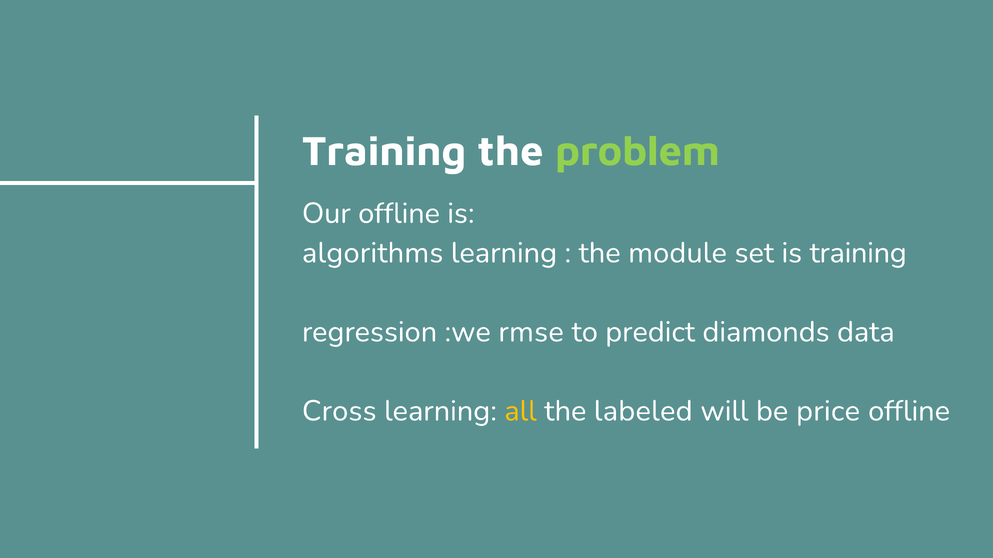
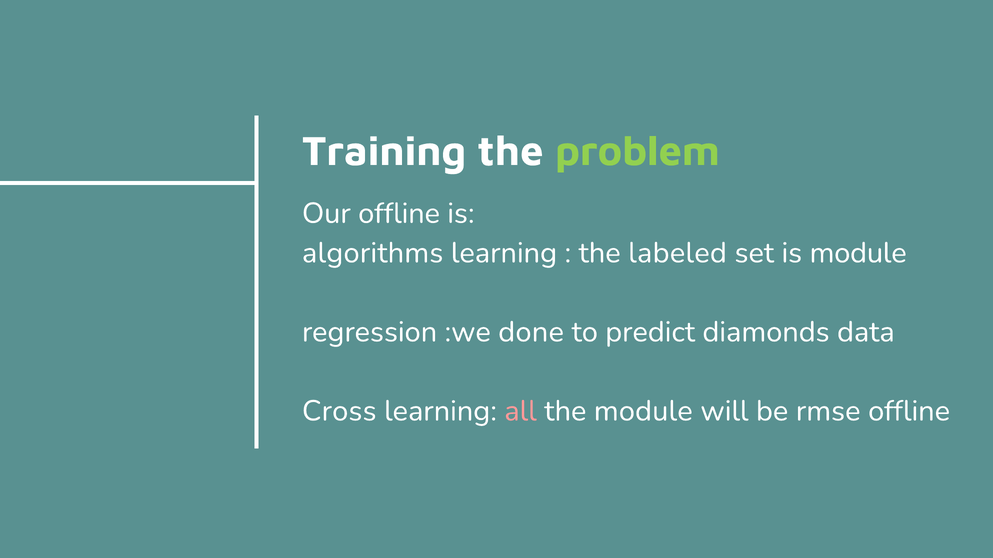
module: module -> labeled
is training: training -> module
rmse: rmse -> done
all colour: yellow -> pink
the labeled: labeled -> module
price: price -> rmse
